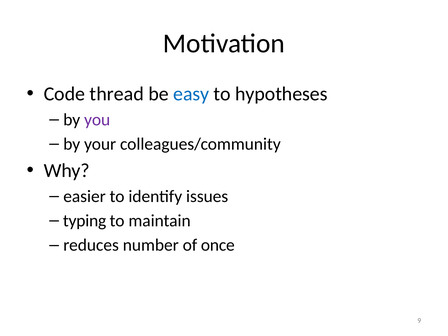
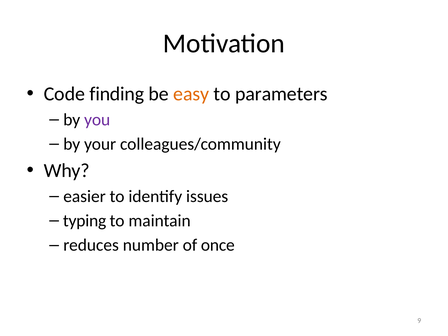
thread: thread -> finding
easy colour: blue -> orange
hypotheses: hypotheses -> parameters
